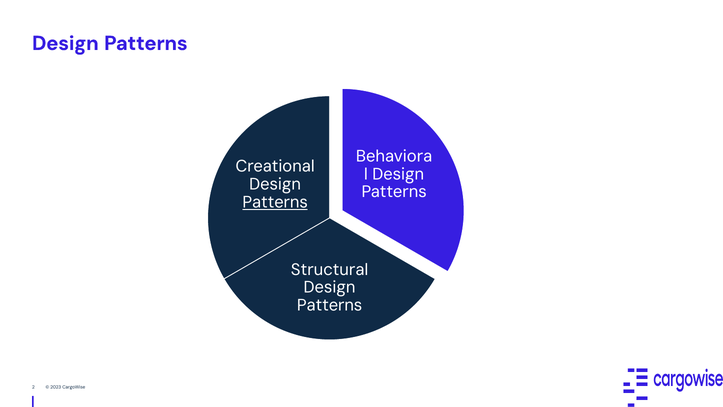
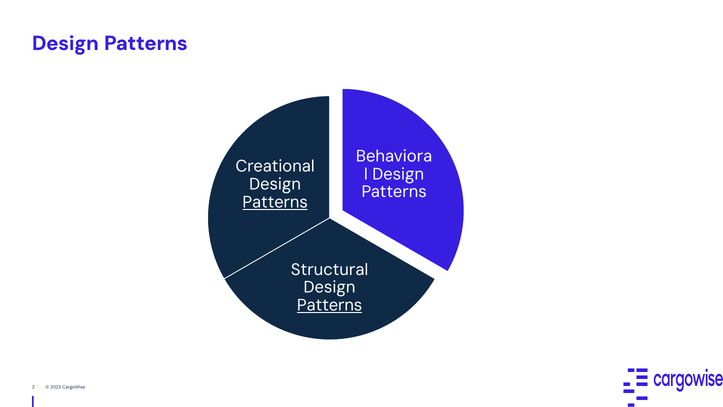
Patterns at (330, 305) underline: none -> present
